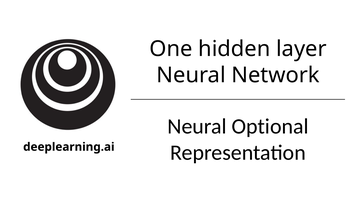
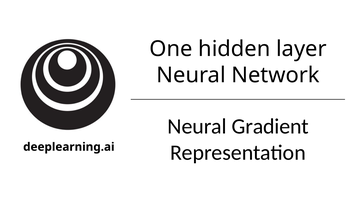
Optional: Optional -> Gradient
